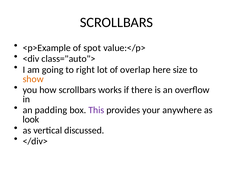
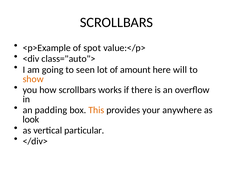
right: right -> seen
overlap: overlap -> amount
size: size -> will
This colour: purple -> orange
discussed: discussed -> particular
